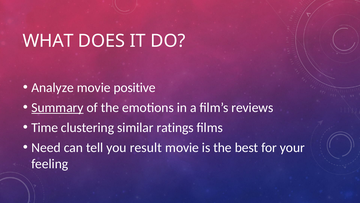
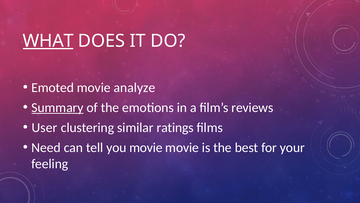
WHAT underline: none -> present
Analyze: Analyze -> Emoted
positive: positive -> analyze
Time: Time -> User
you result: result -> movie
